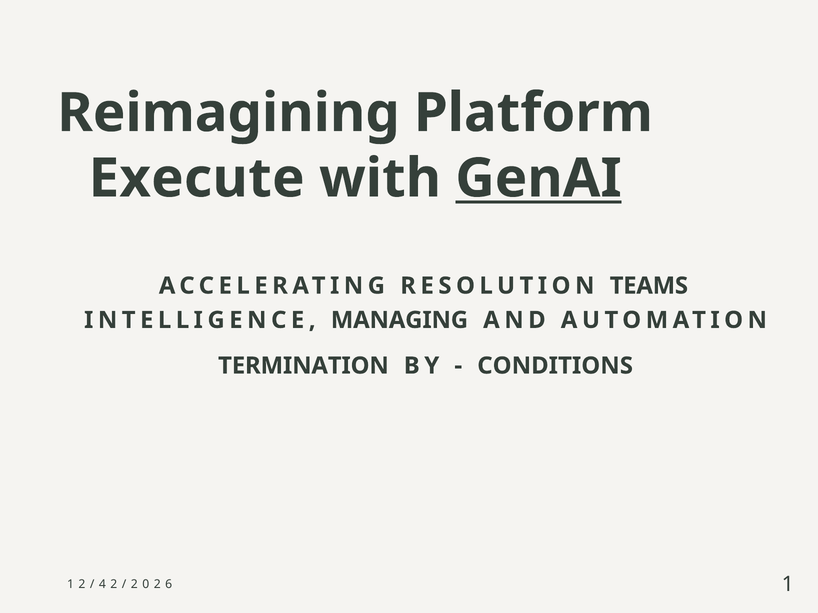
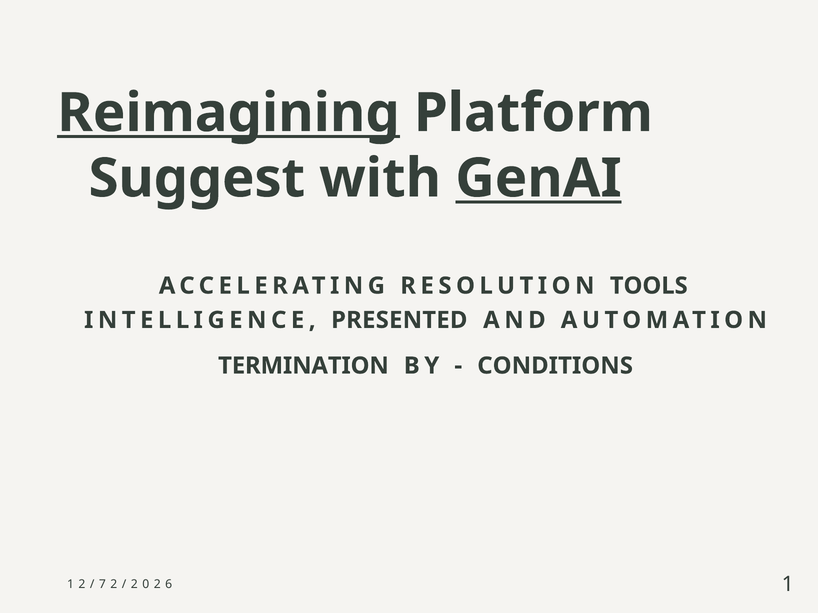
Reimagining underline: none -> present
Execute: Execute -> Suggest
TEAMS: TEAMS -> TOOLS
MANAGING: MANAGING -> PRESENTED
4: 4 -> 7
